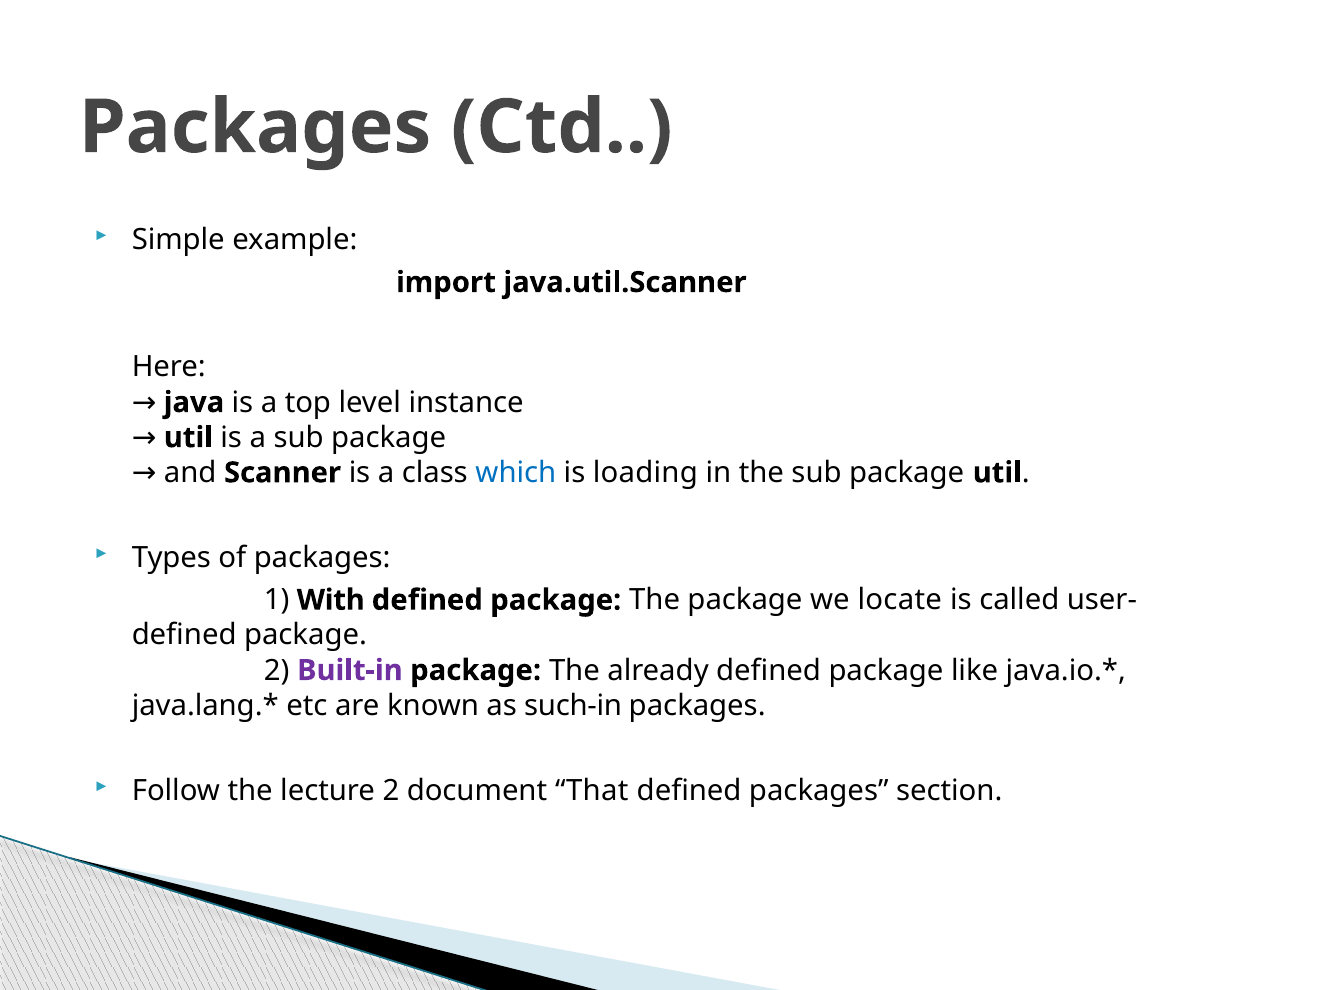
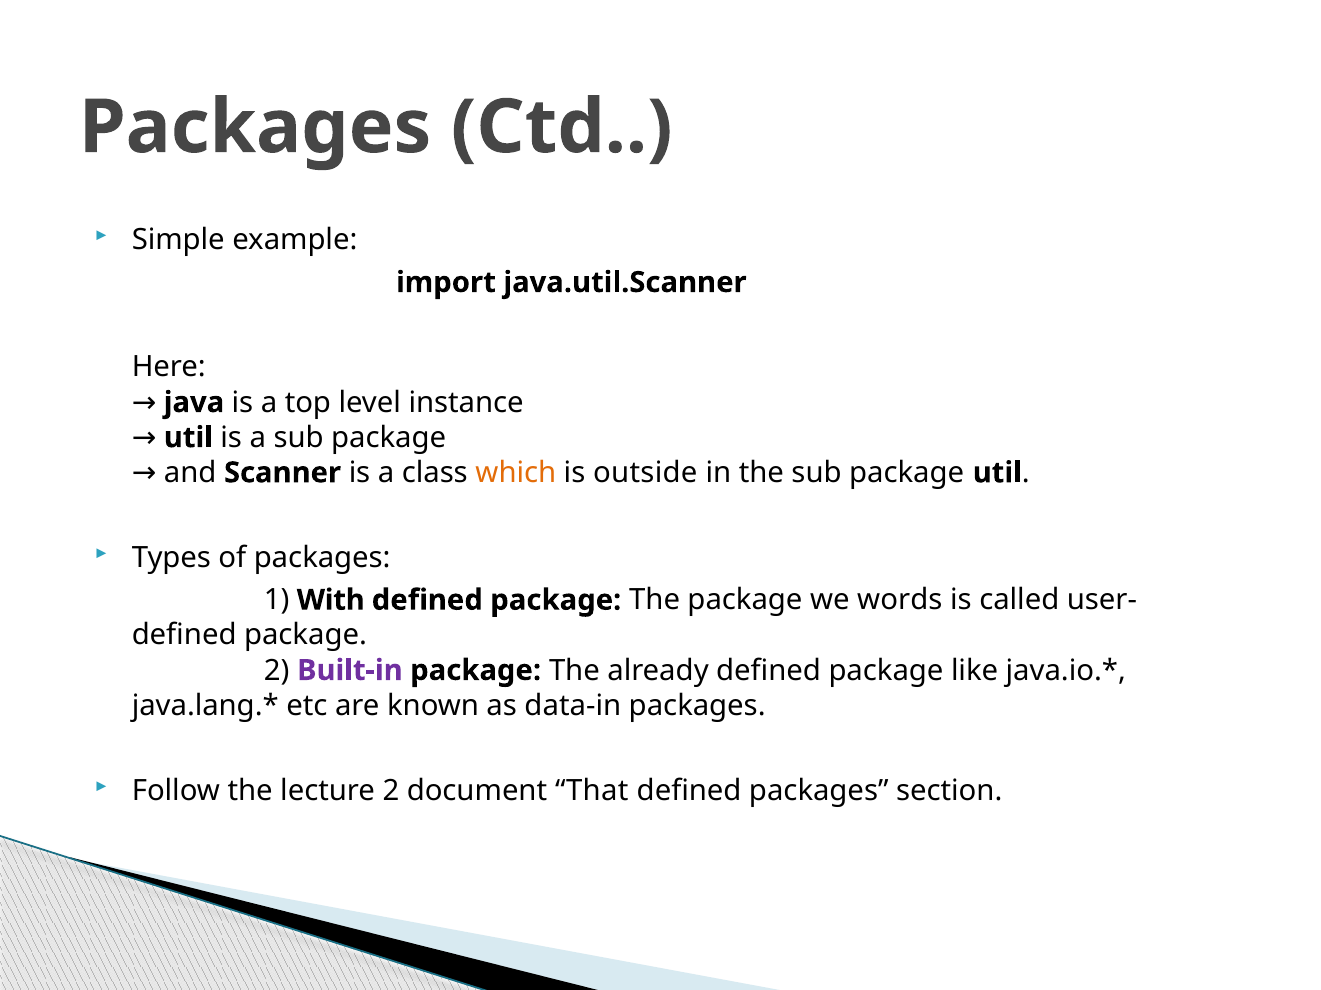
which colour: blue -> orange
loading: loading -> outside
locate: locate -> words
such-in: such-in -> data-in
